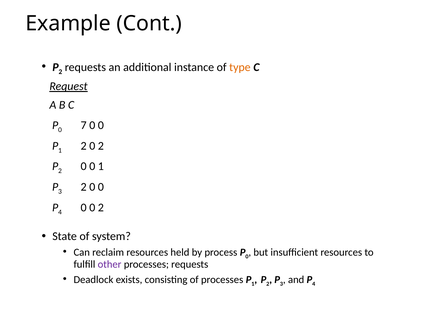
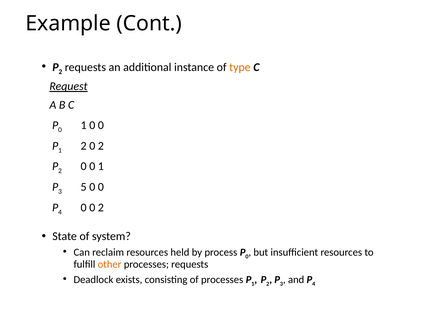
7 at (84, 125): 7 -> 1
2 at (84, 187): 2 -> 5
other colour: purple -> orange
